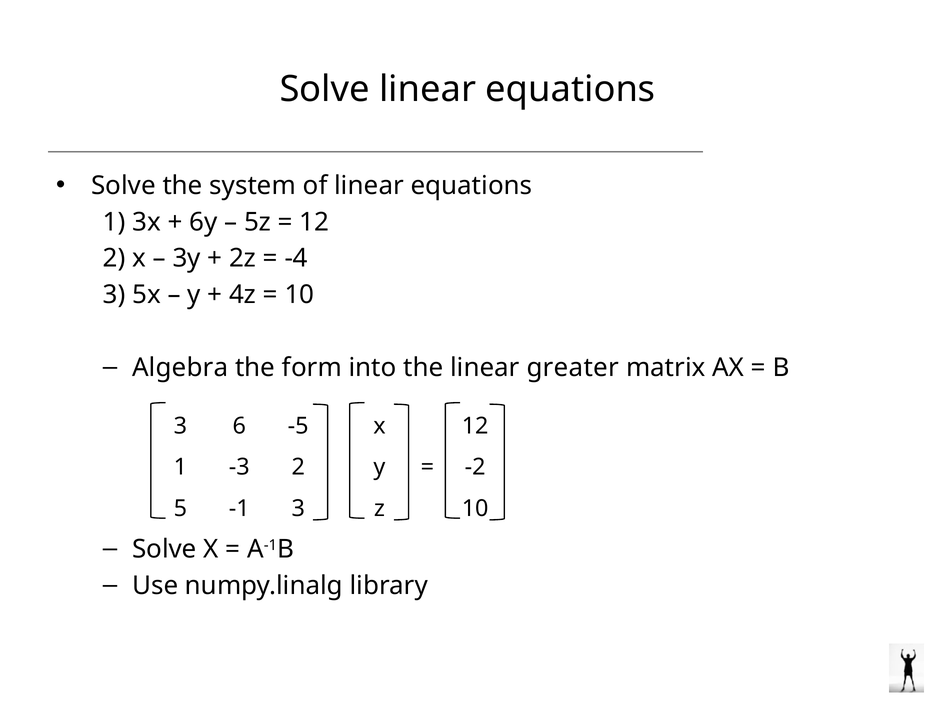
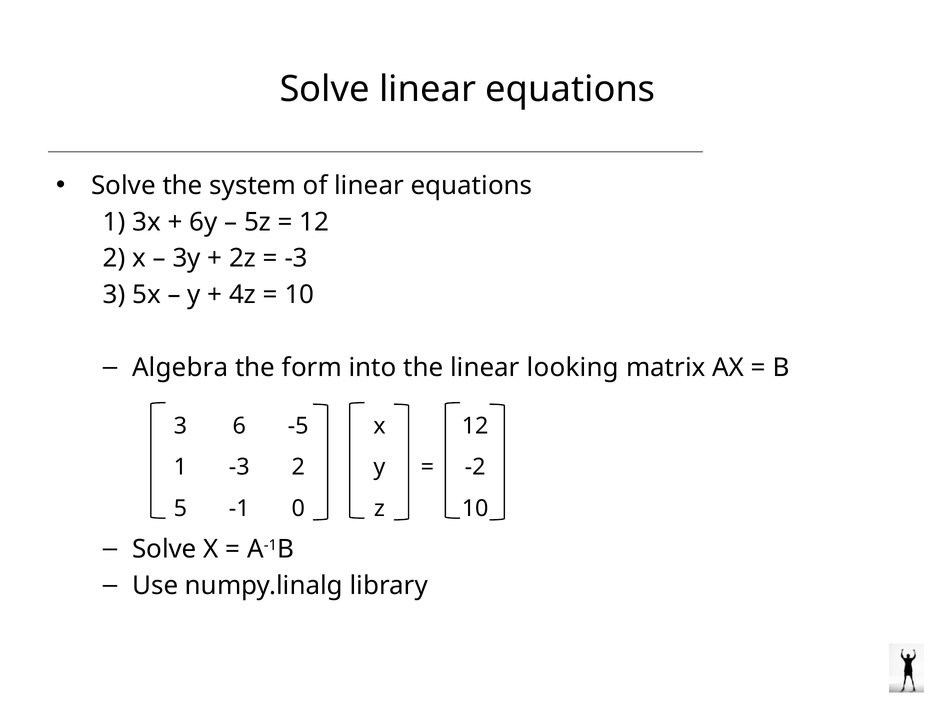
-4 at (296, 258): -4 -> -3
greater: greater -> looking
-1 3: 3 -> 0
